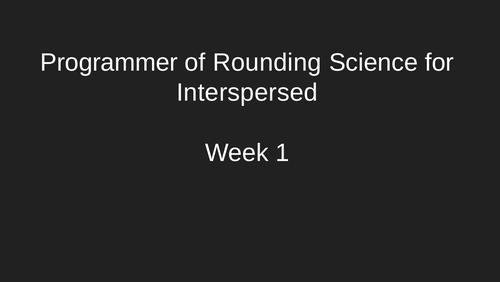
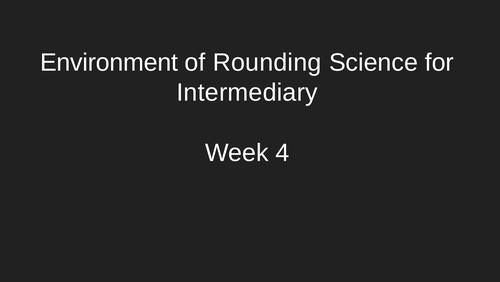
Programmer: Programmer -> Environment
Interspersed: Interspersed -> Intermediary
1: 1 -> 4
